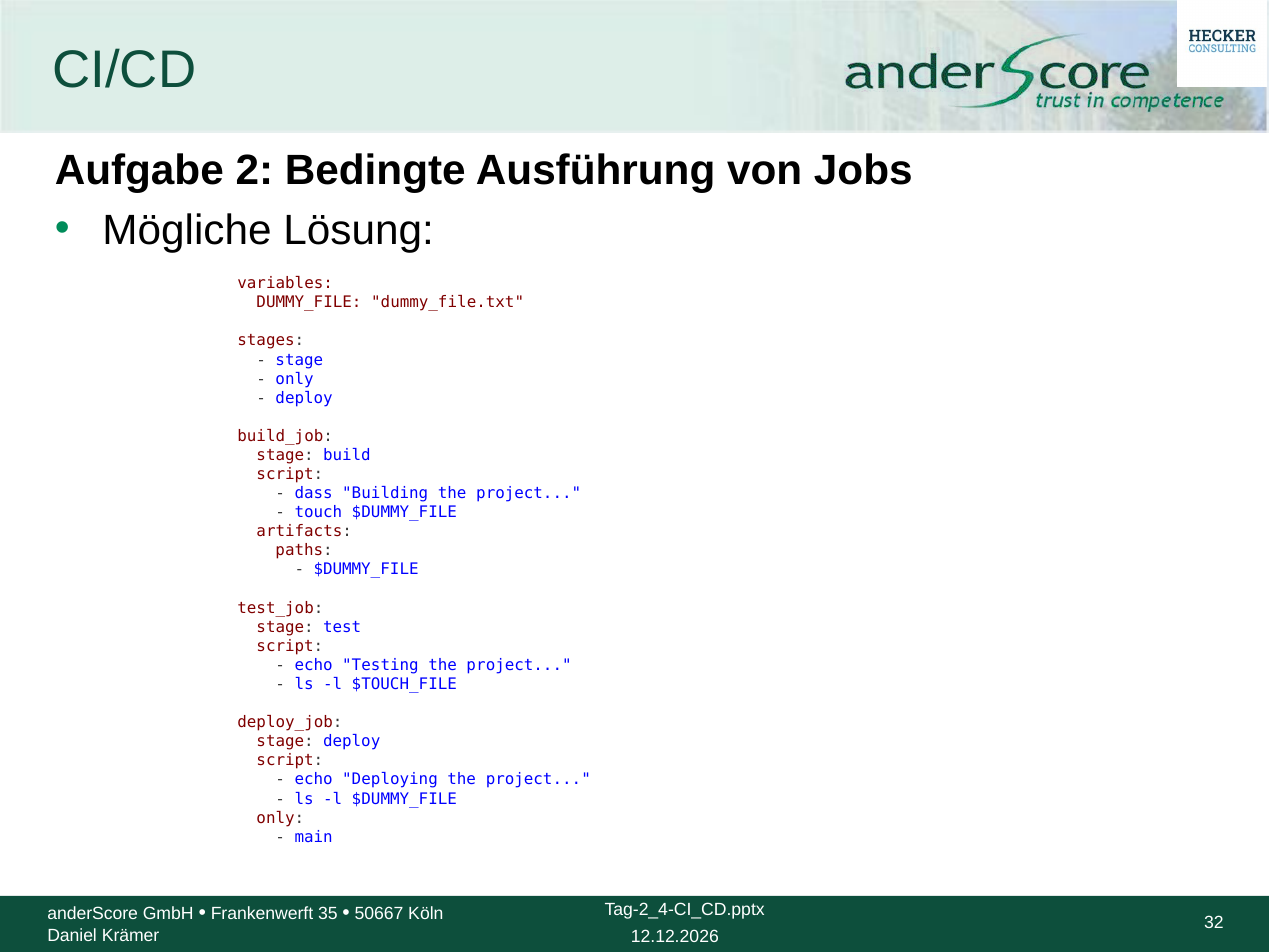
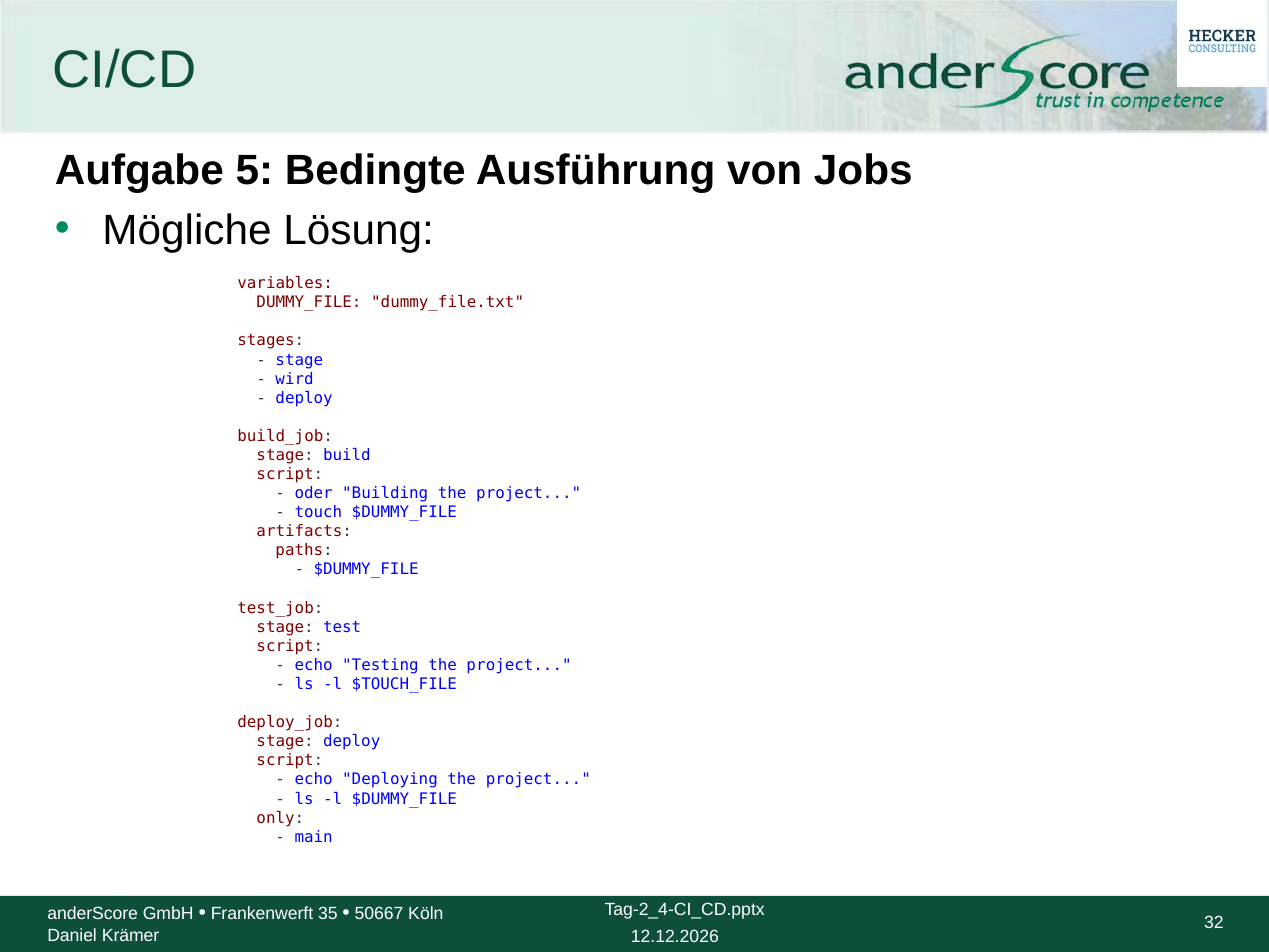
2: 2 -> 5
only at (295, 379): only -> wird
dass: dass -> oder
